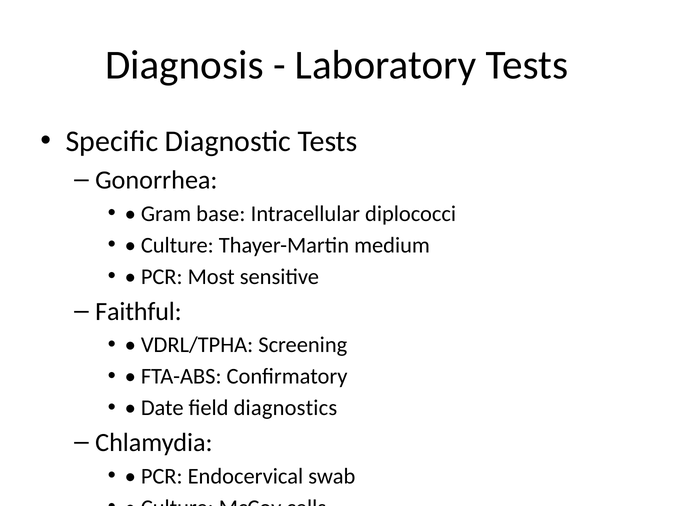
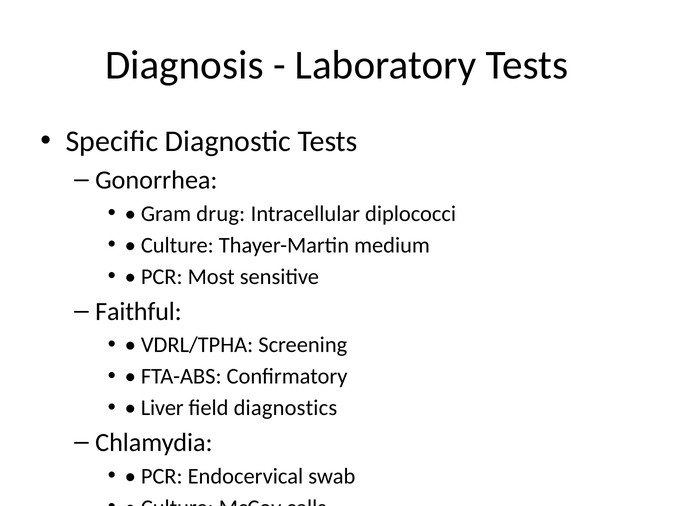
base: base -> drug
Date: Date -> Liver
